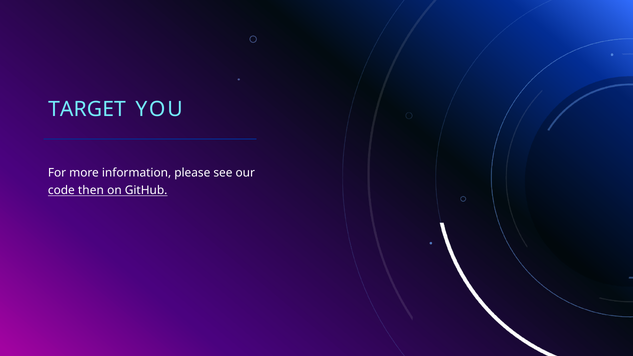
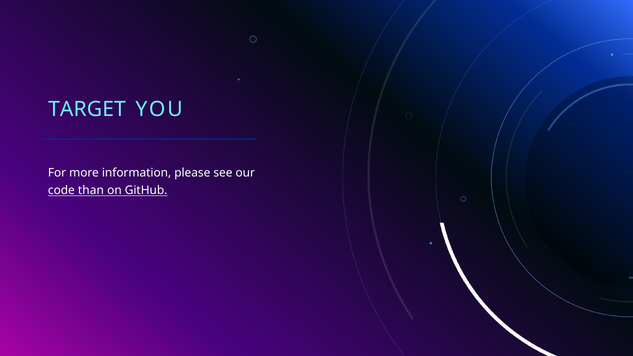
then: then -> than
